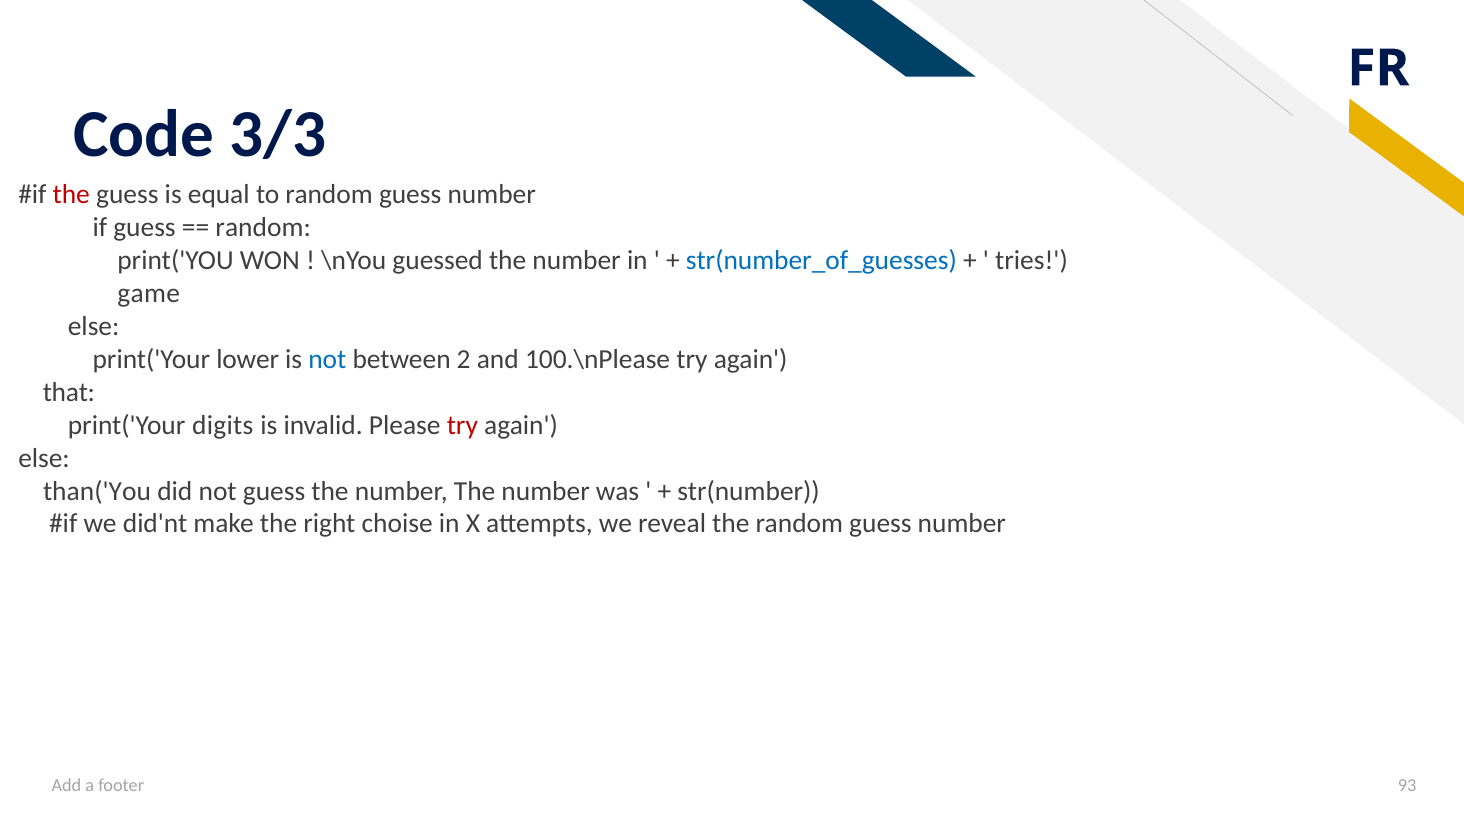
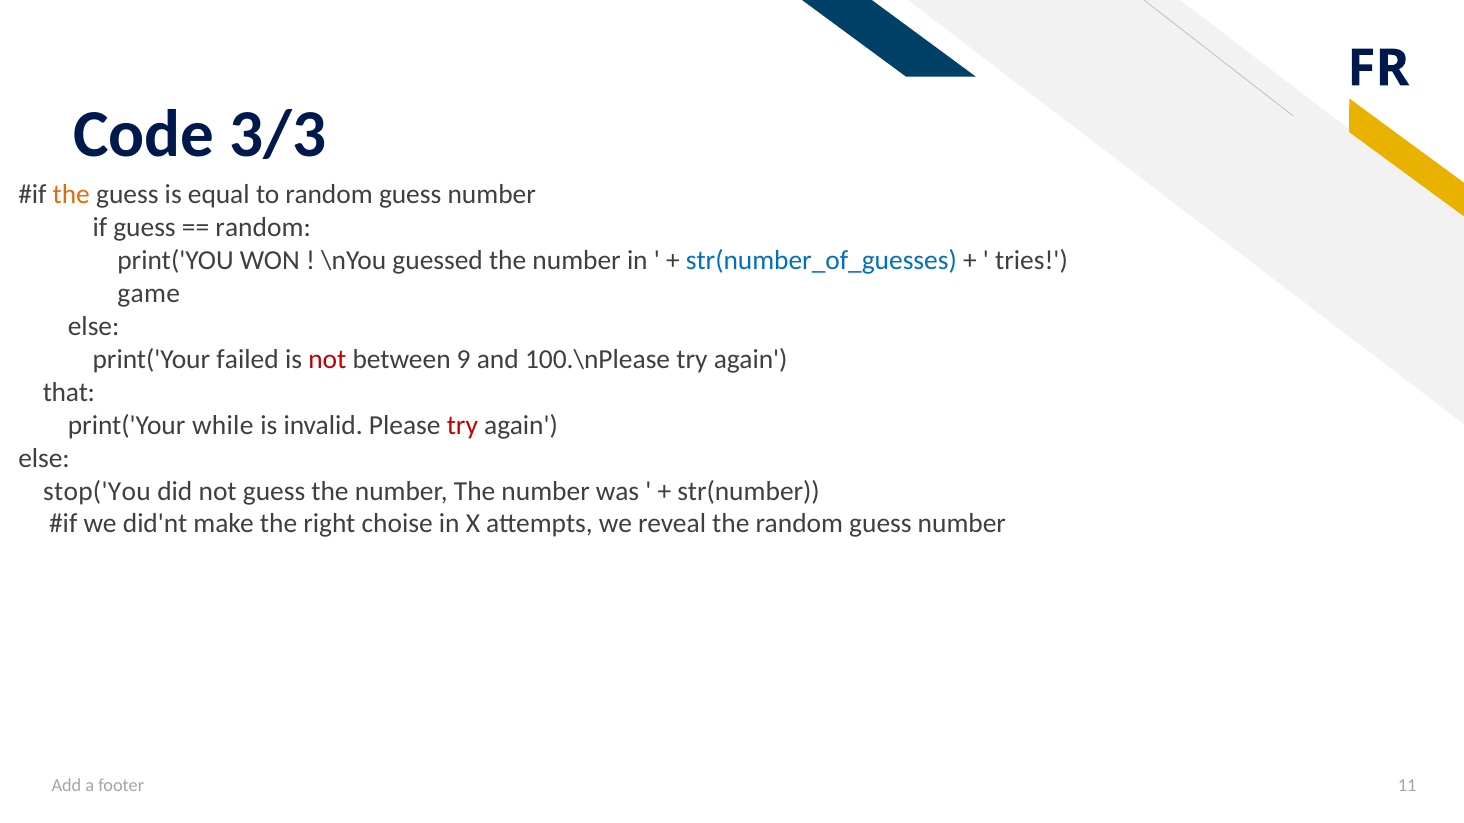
the at (71, 195) colour: red -> orange
lower: lower -> failed
not at (327, 360) colour: blue -> red
2: 2 -> 9
digits: digits -> while
than('You: than('You -> stop('You
93: 93 -> 11
